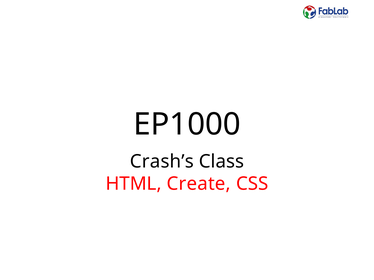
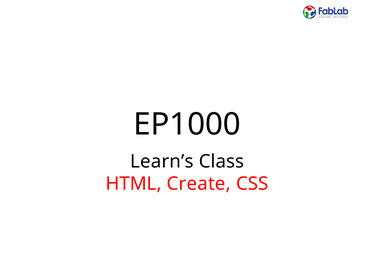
Crash’s: Crash’s -> Learn’s
